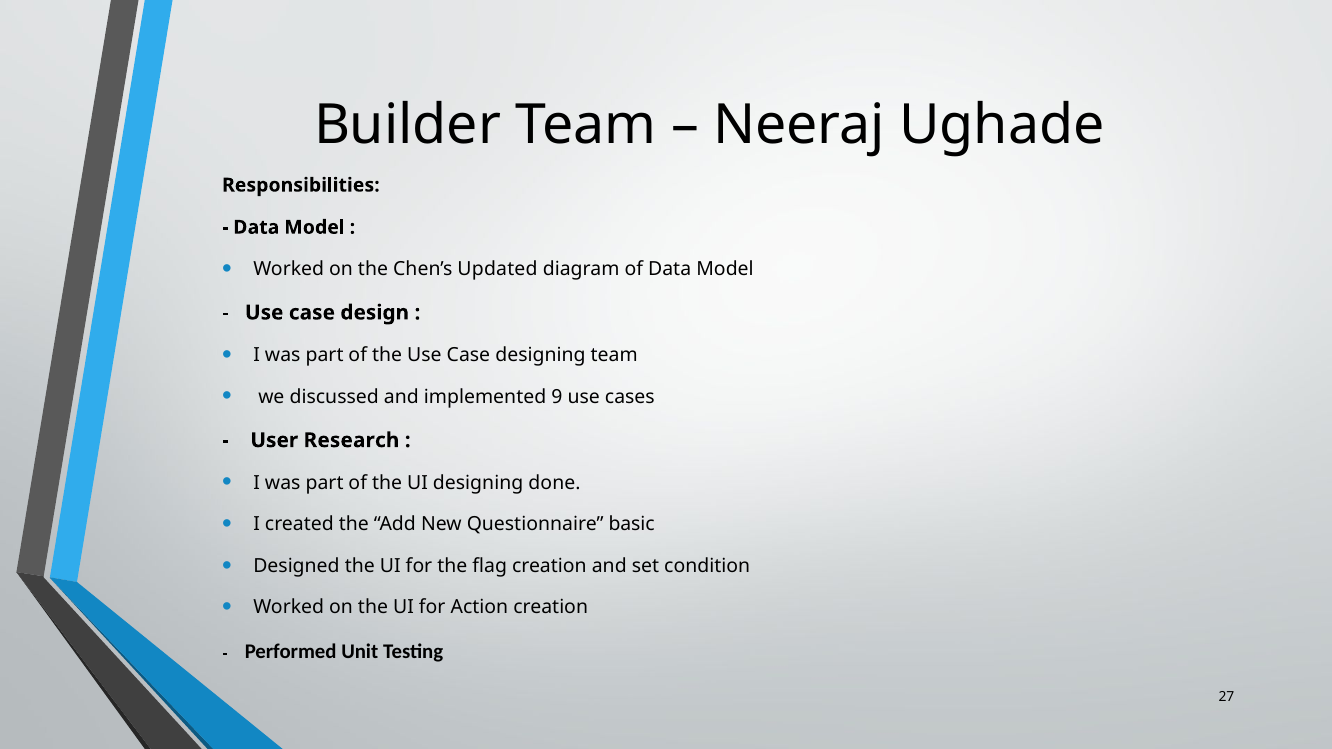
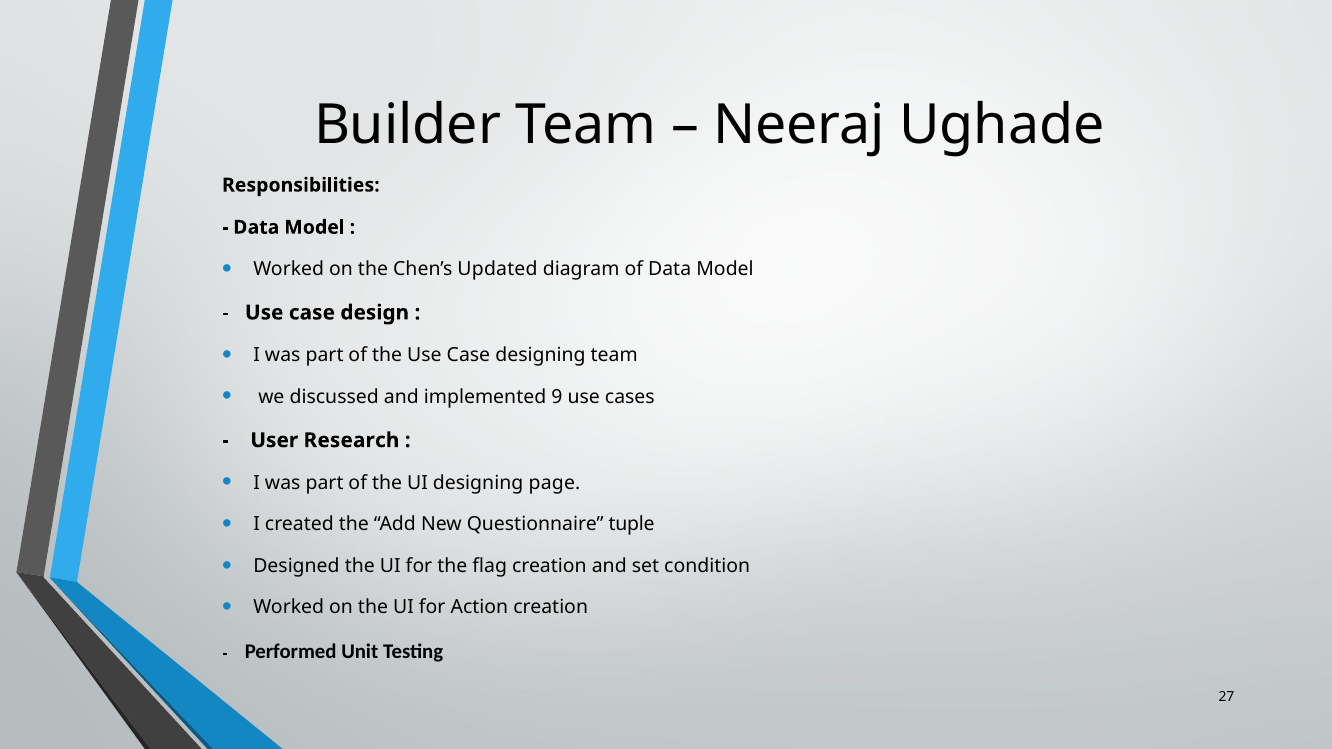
done: done -> page
basic: basic -> tuple
